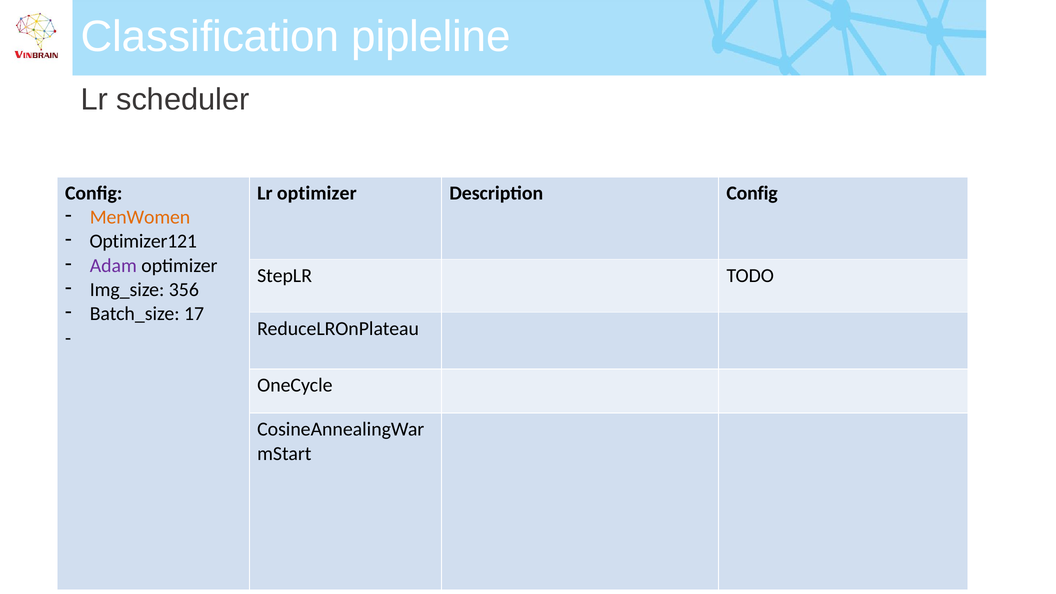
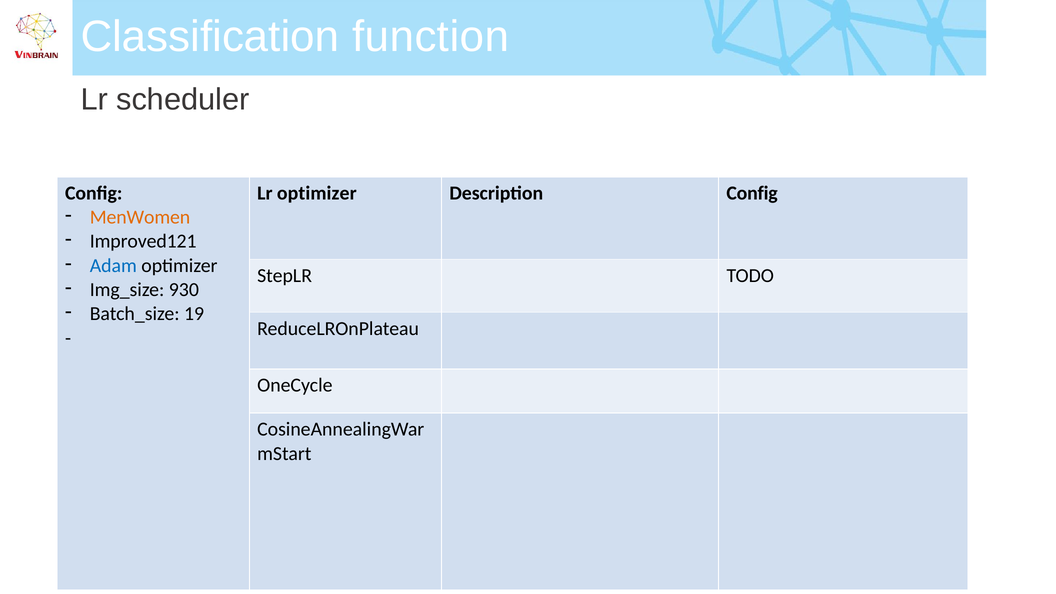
pipleline: pipleline -> function
Optimizer121: Optimizer121 -> Improved121
Adam colour: purple -> blue
356: 356 -> 930
17: 17 -> 19
